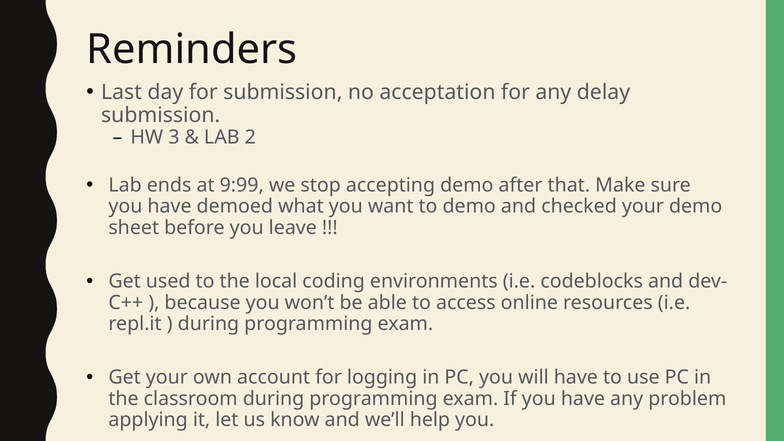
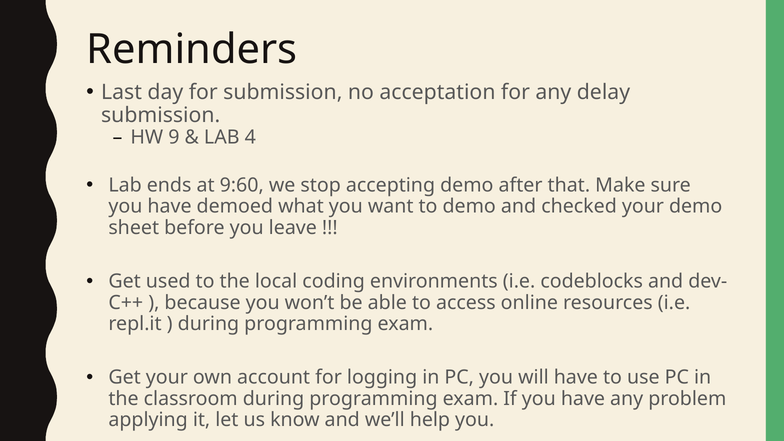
3: 3 -> 9
2: 2 -> 4
9:99: 9:99 -> 9:60
